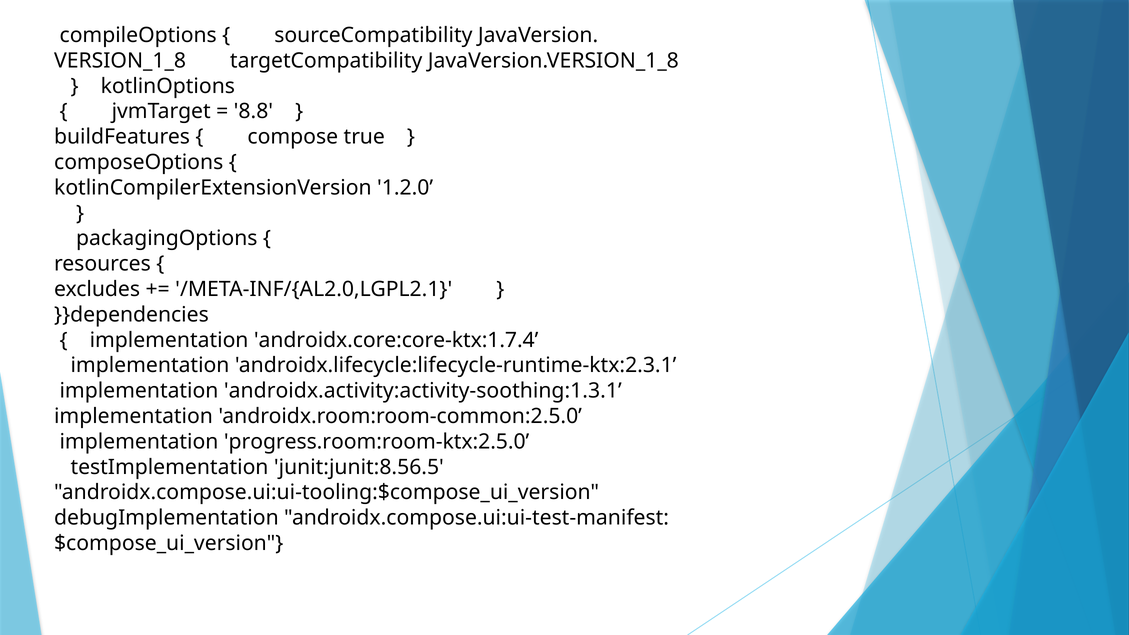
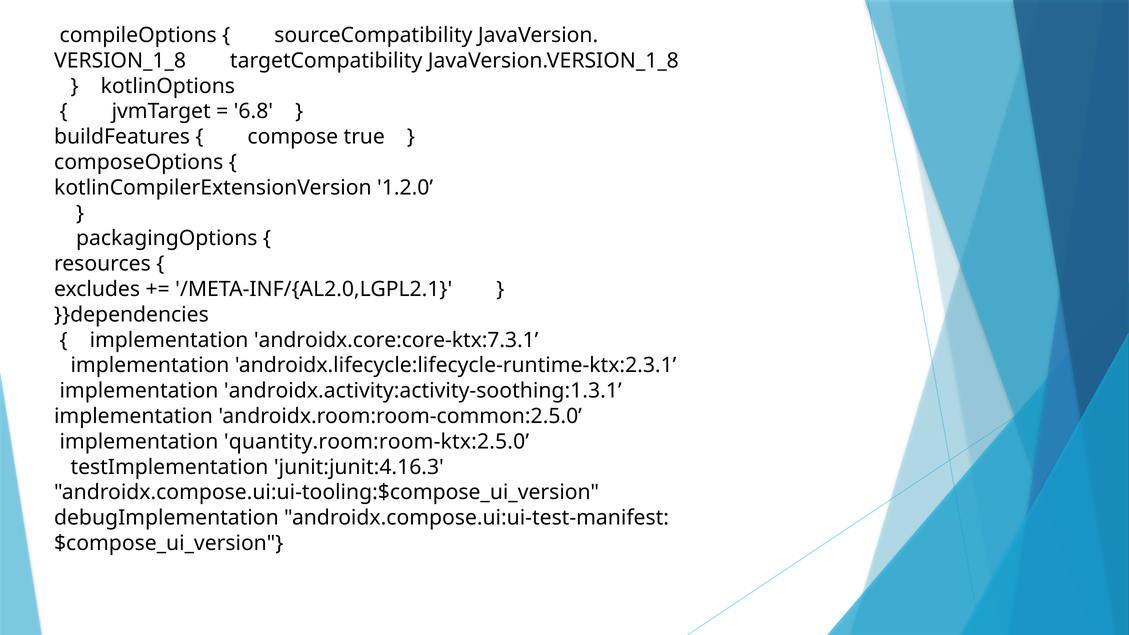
8.8: 8.8 -> 6.8
androidx.core:core-ktx:1.7.4: androidx.core:core-ktx:1.7.4 -> androidx.core:core-ktx:7.3.1
progress.room:room-ktx:2.5.0: progress.room:room-ktx:2.5.0 -> quantity.room:room-ktx:2.5.0
junit:junit:8.56.5: junit:junit:8.56.5 -> junit:junit:4.16.3
